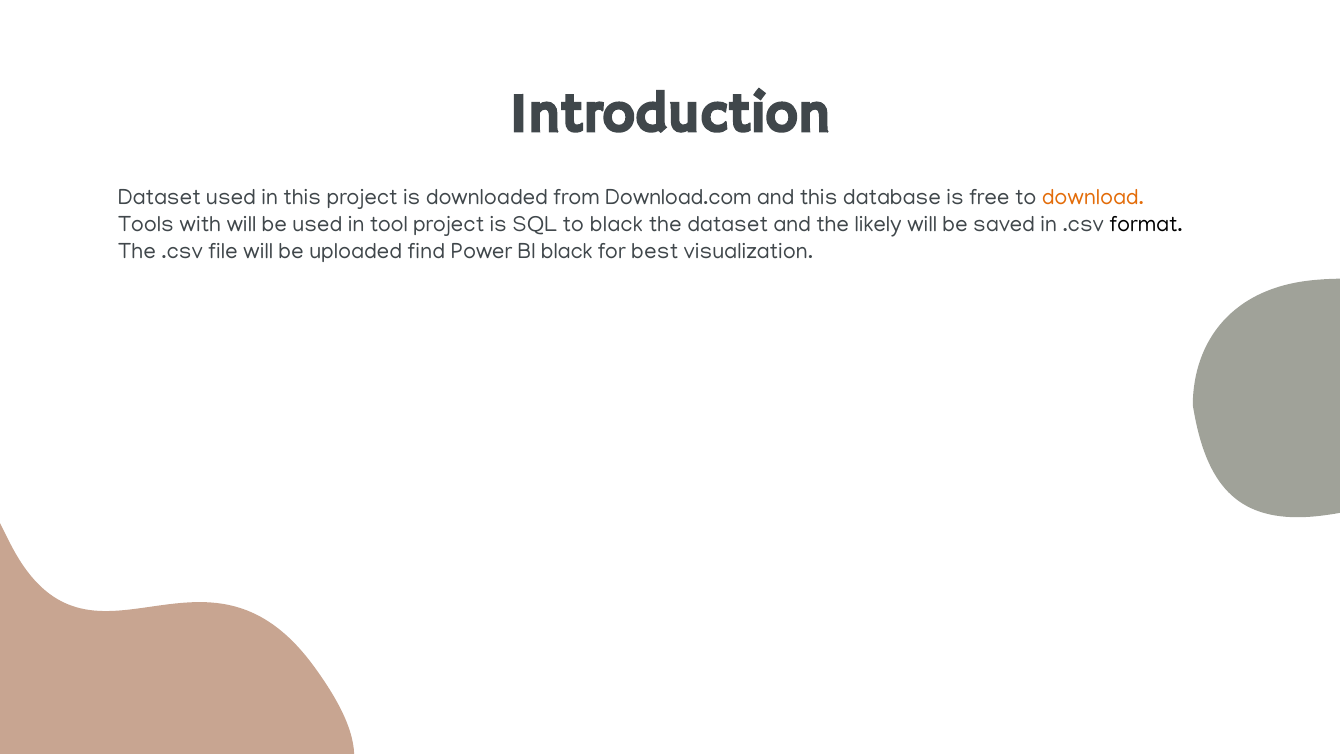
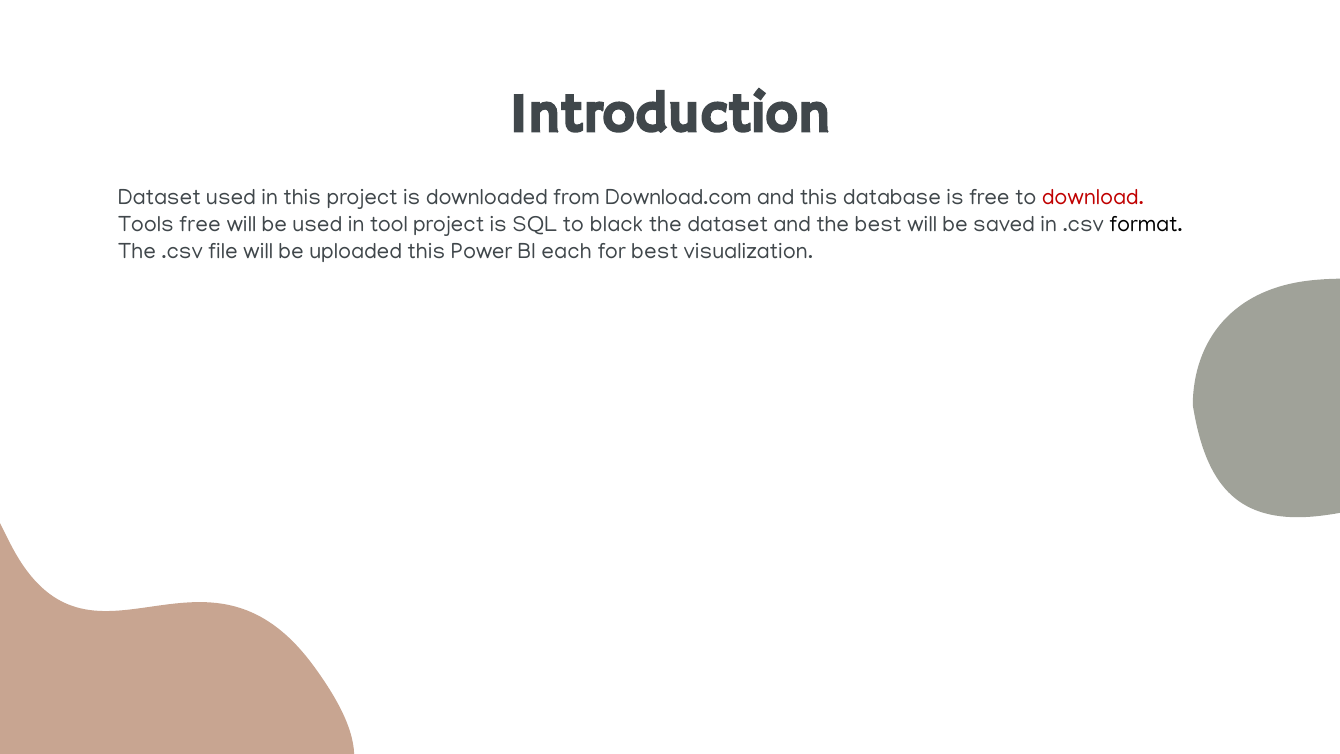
download colour: orange -> red
Tools with: with -> free
the likely: likely -> best
uploaded find: find -> this
BI black: black -> each
